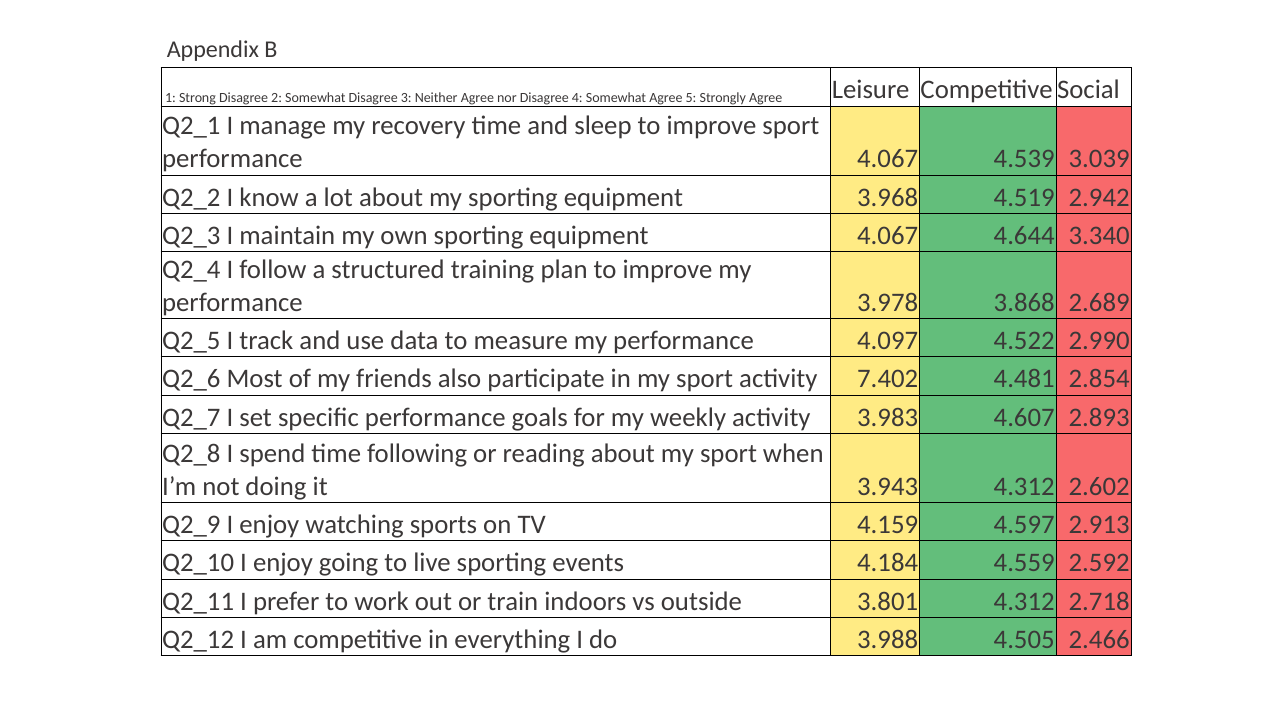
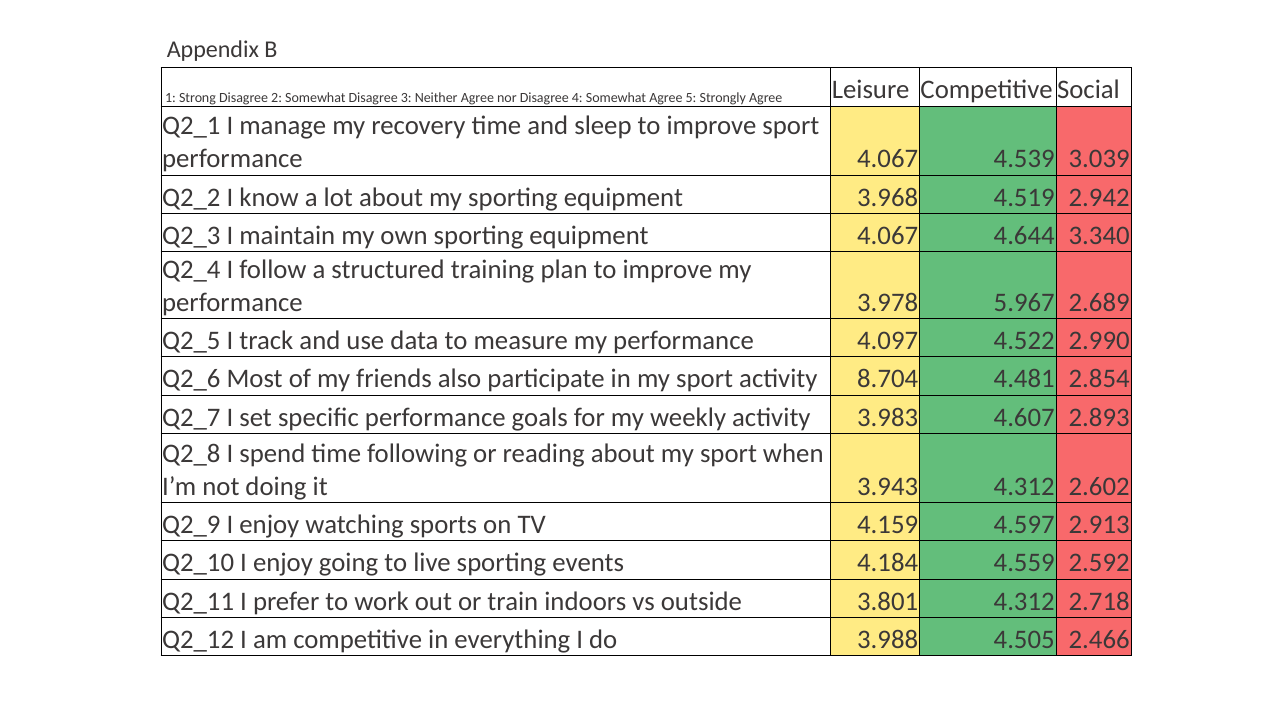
3.868: 3.868 -> 5.967
7.402: 7.402 -> 8.704
